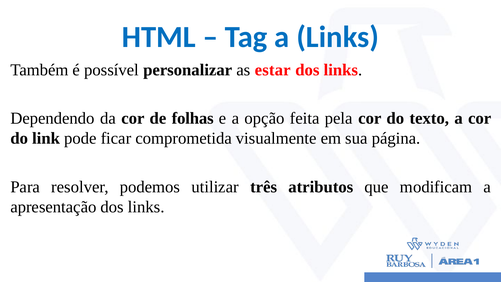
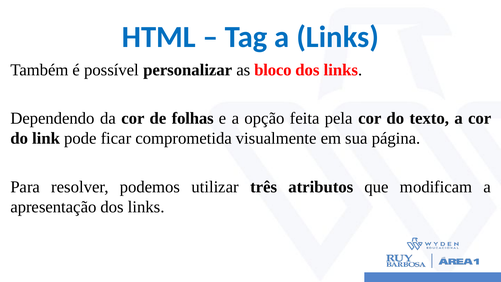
estar: estar -> bloco
